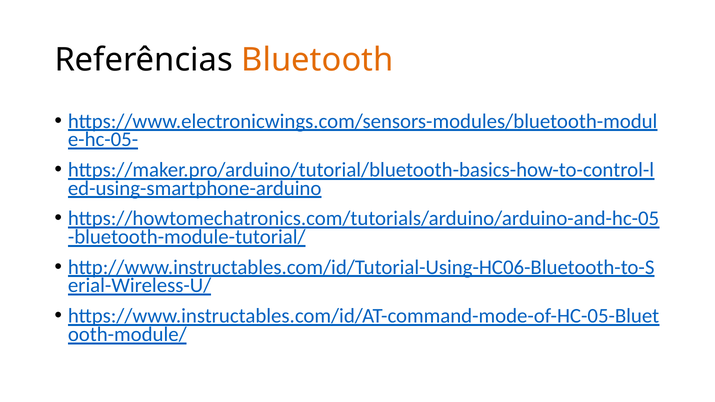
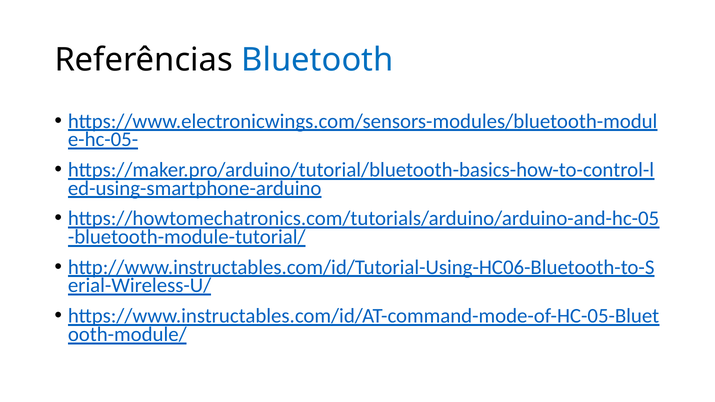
Bluetooth colour: orange -> blue
